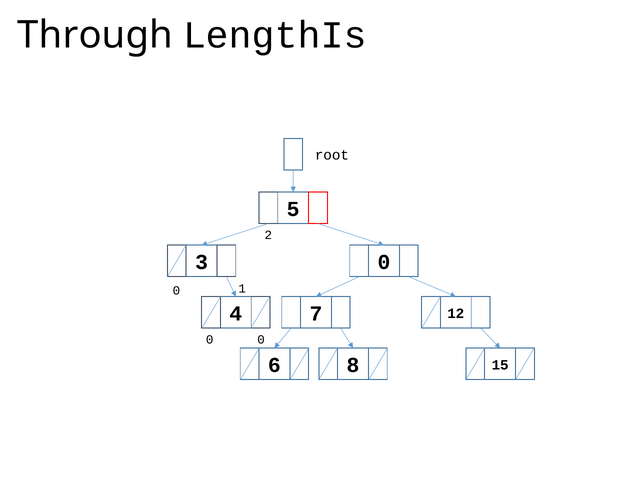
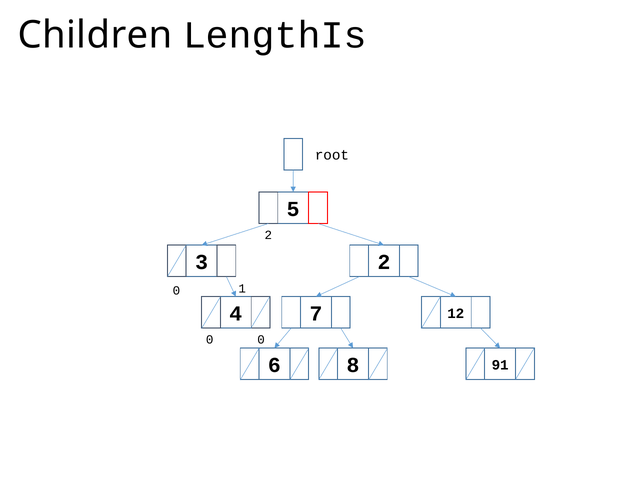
Through: Through -> Children
3 0: 0 -> 2
15: 15 -> 91
